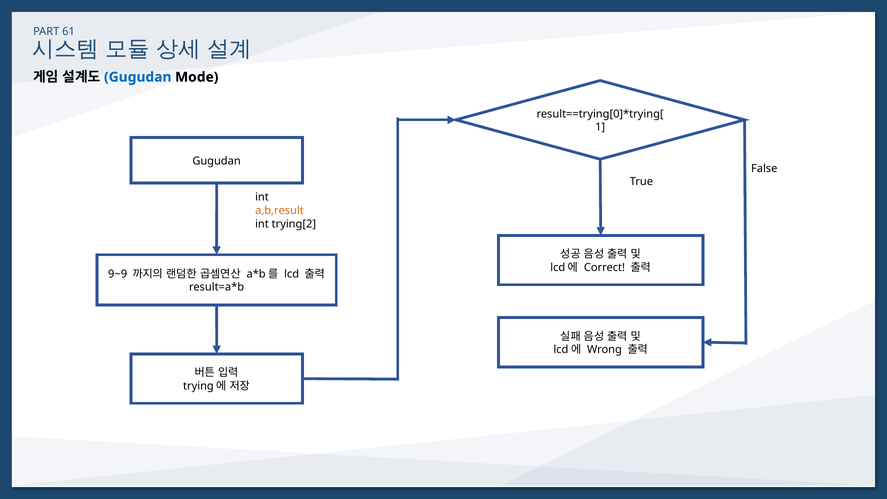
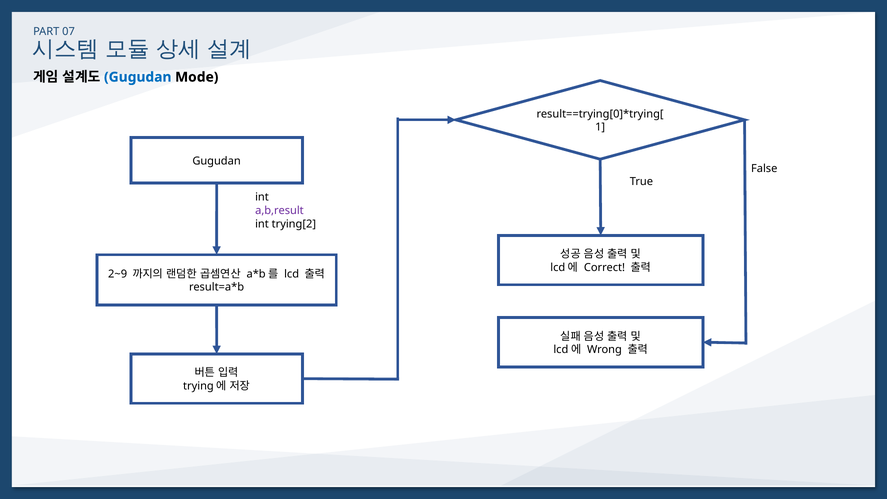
61: 61 -> 07
a,b,result colour: orange -> purple
9~9: 9~9 -> 2~9
